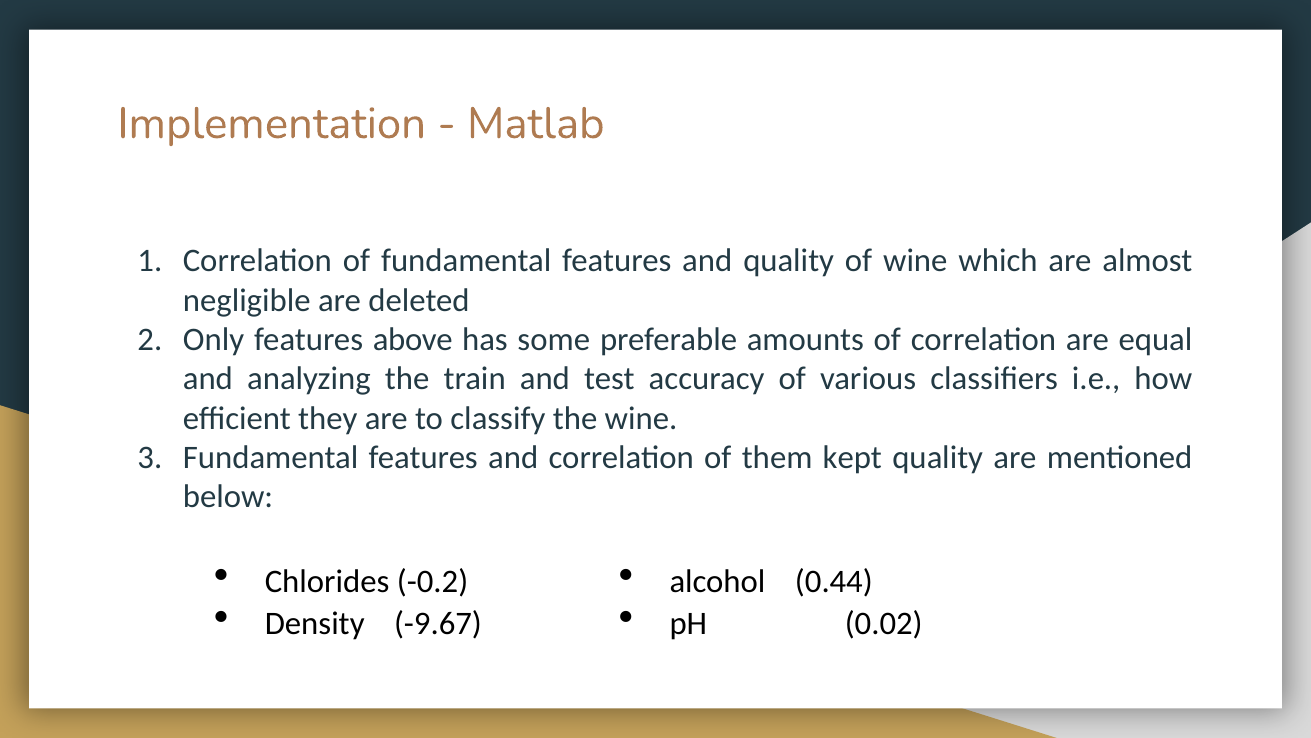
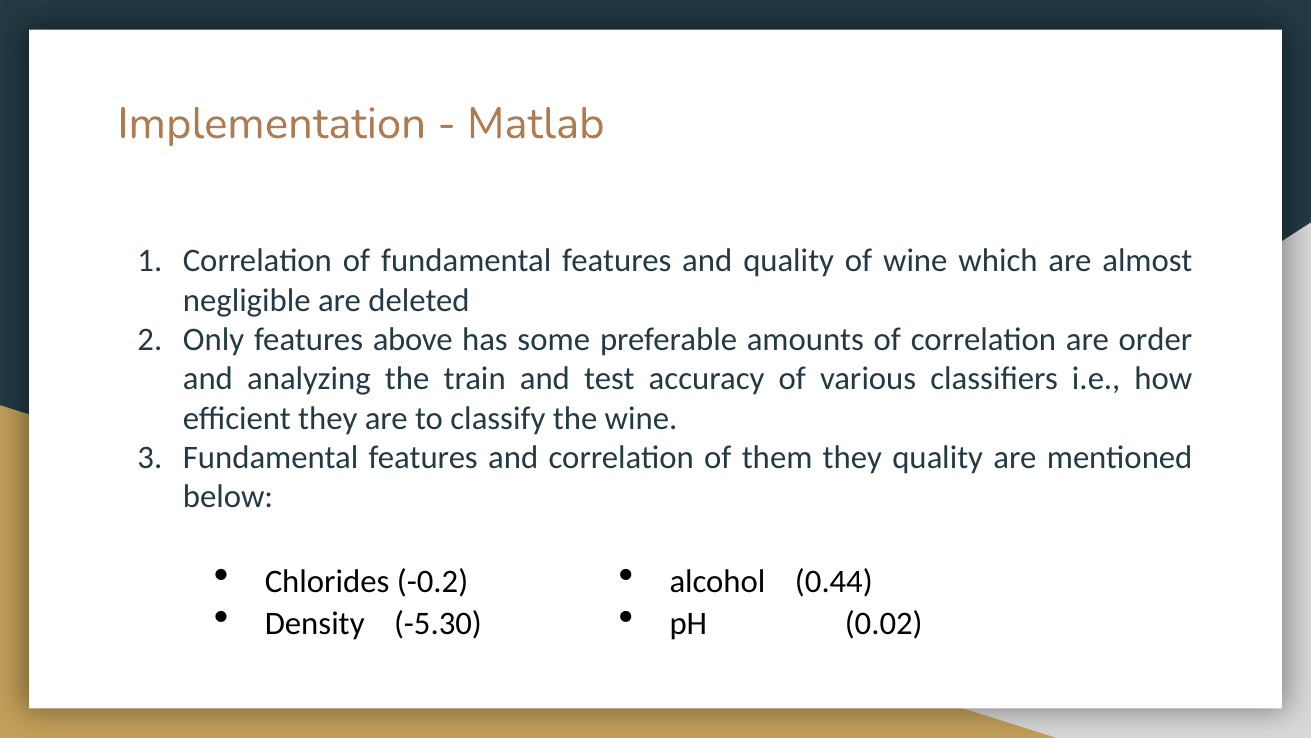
equal: equal -> order
them kept: kept -> they
-9.67: -9.67 -> -5.30
